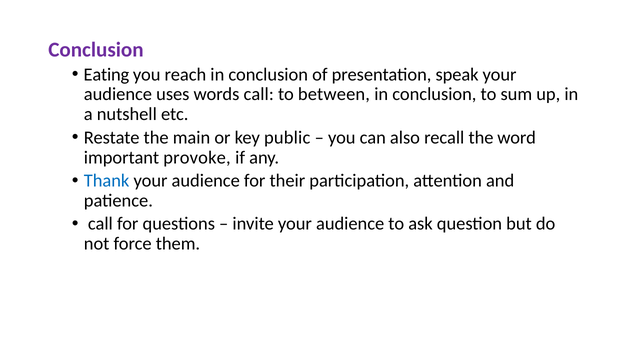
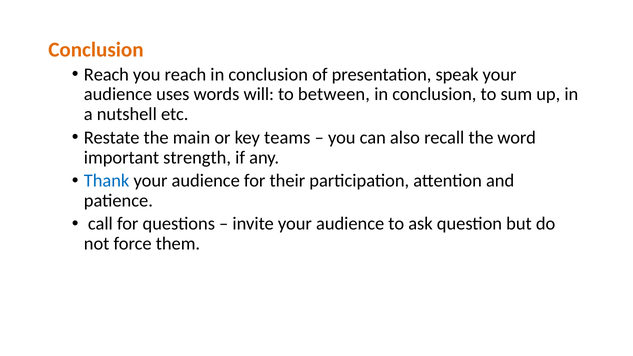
Conclusion at (96, 50) colour: purple -> orange
Eating at (106, 74): Eating -> Reach
words call: call -> will
public: public -> teams
provoke: provoke -> strength
